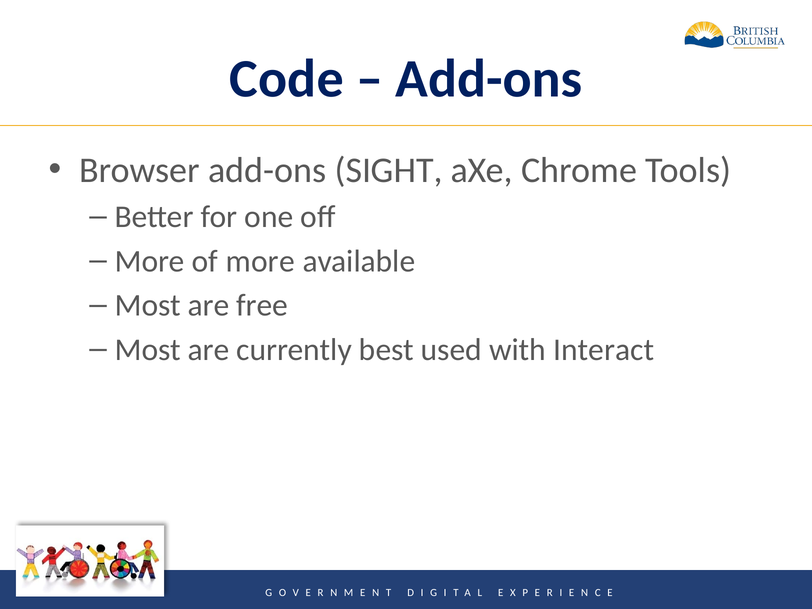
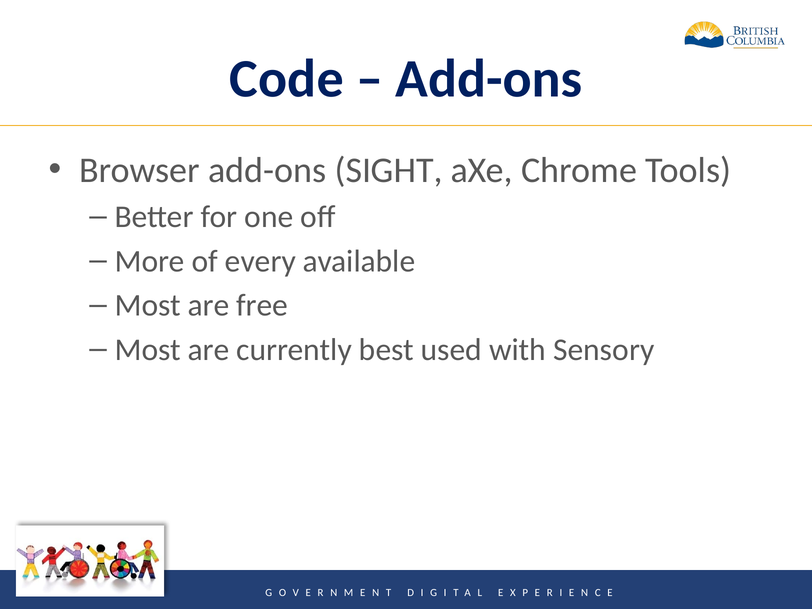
of more: more -> every
Interact: Interact -> Sensory
